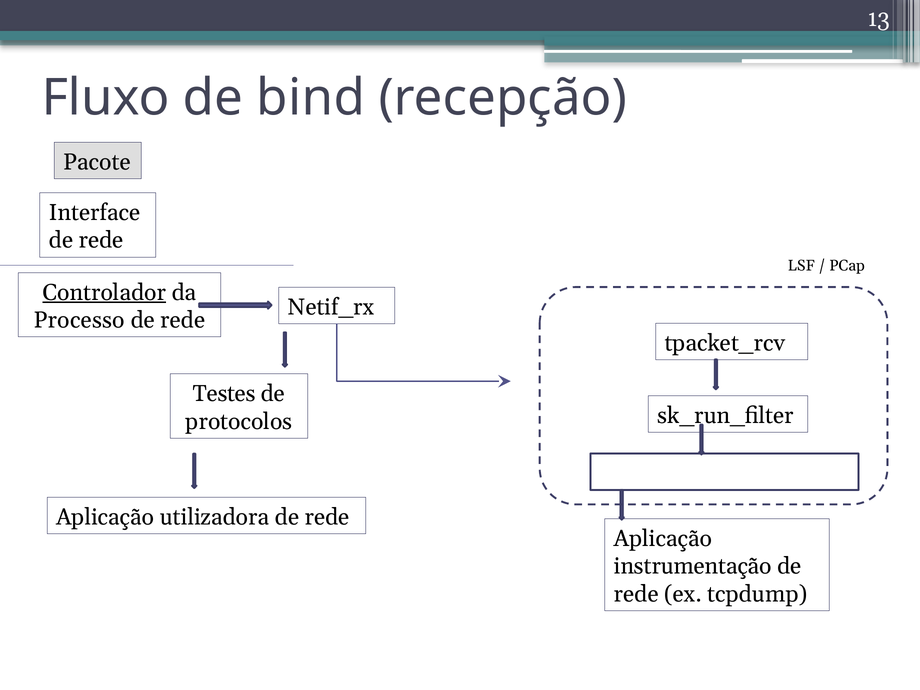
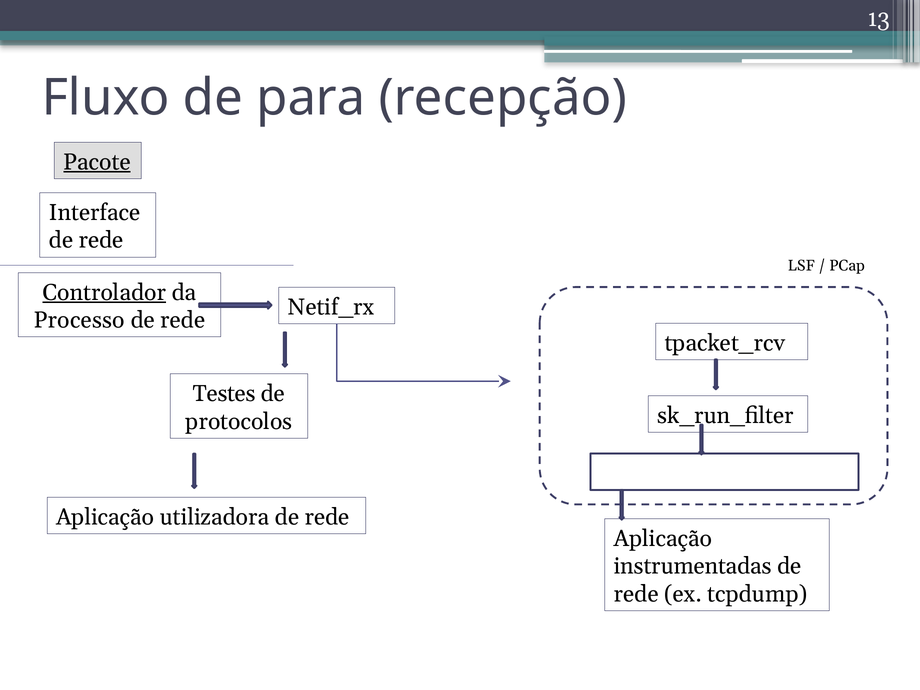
bind: bind -> para
Pacote underline: none -> present
instrumentação: instrumentação -> instrumentadas
